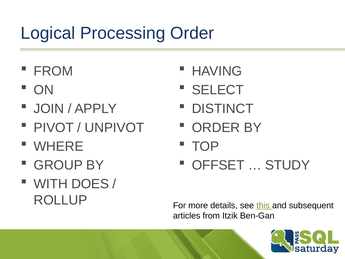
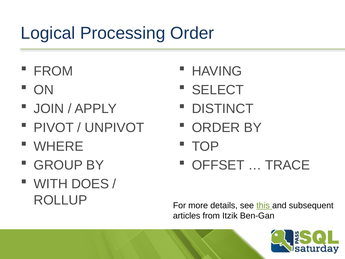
STUDY: STUDY -> TRACE
